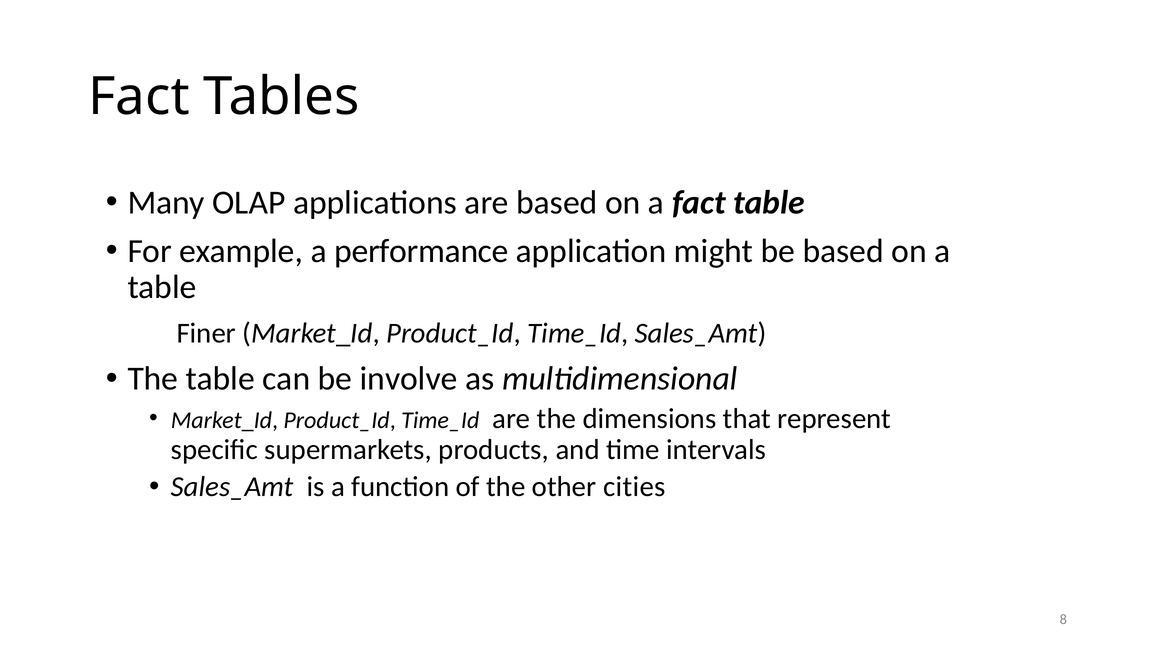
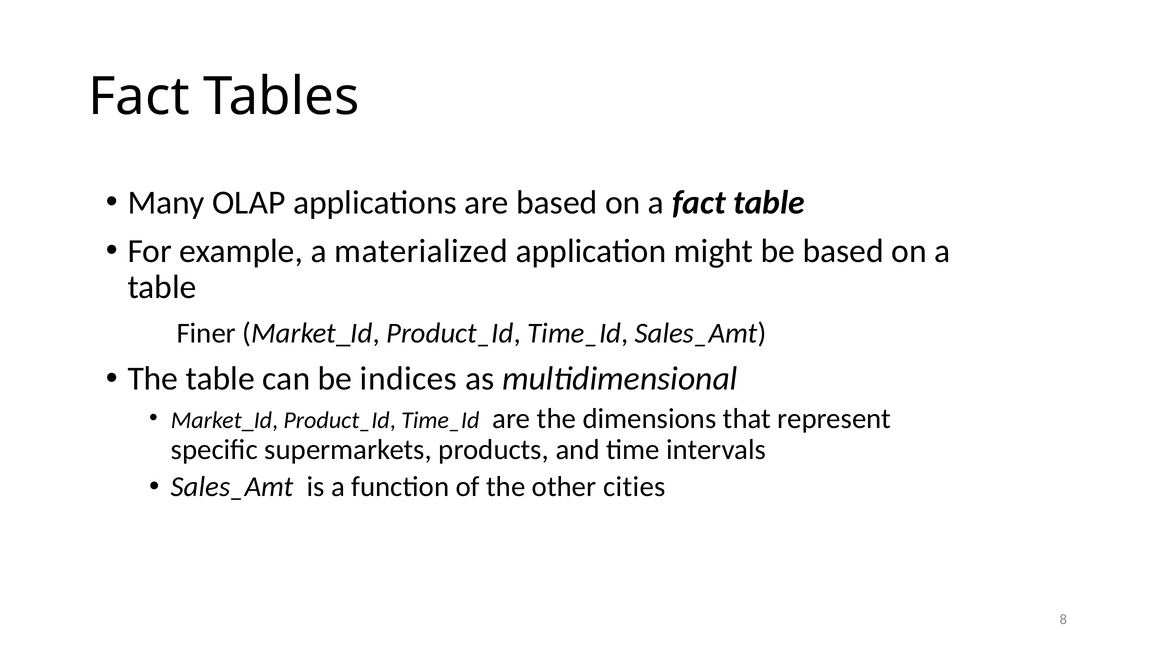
performance: performance -> materialized
involve: involve -> indices
